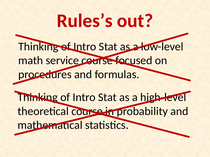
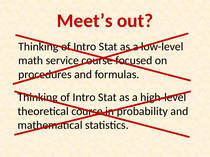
Rules’s: Rules’s -> Meet’s
